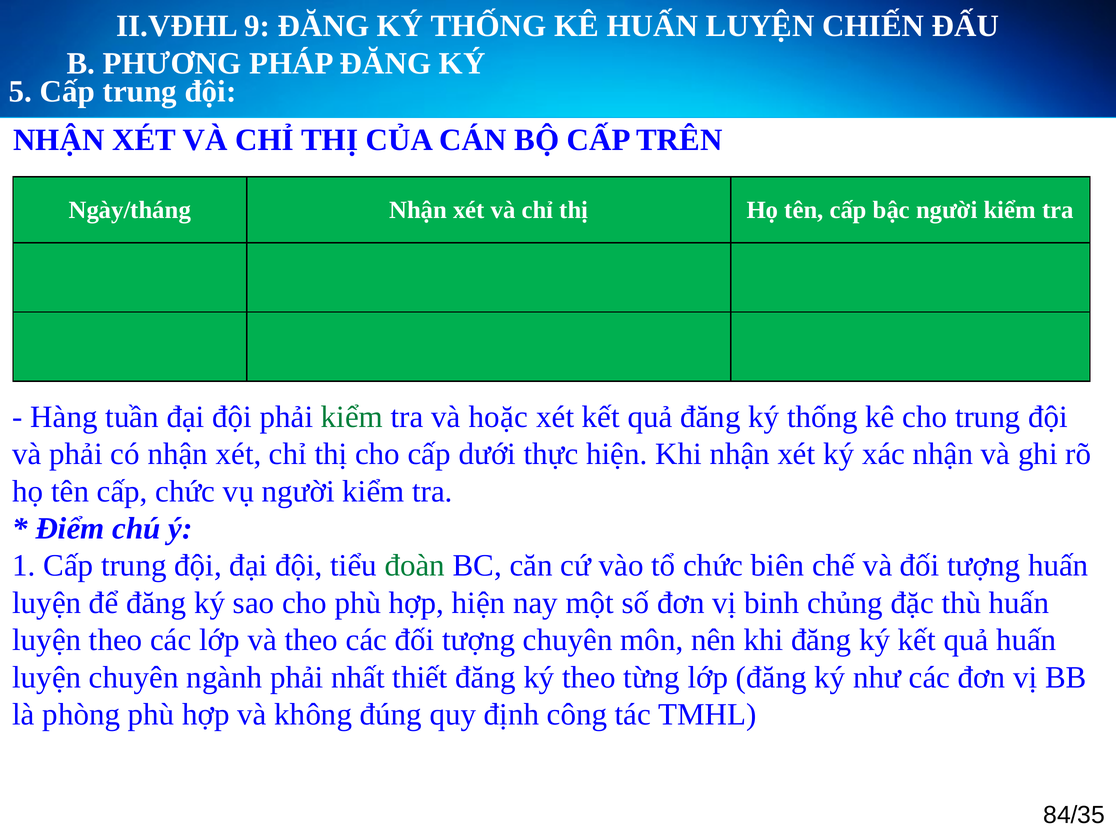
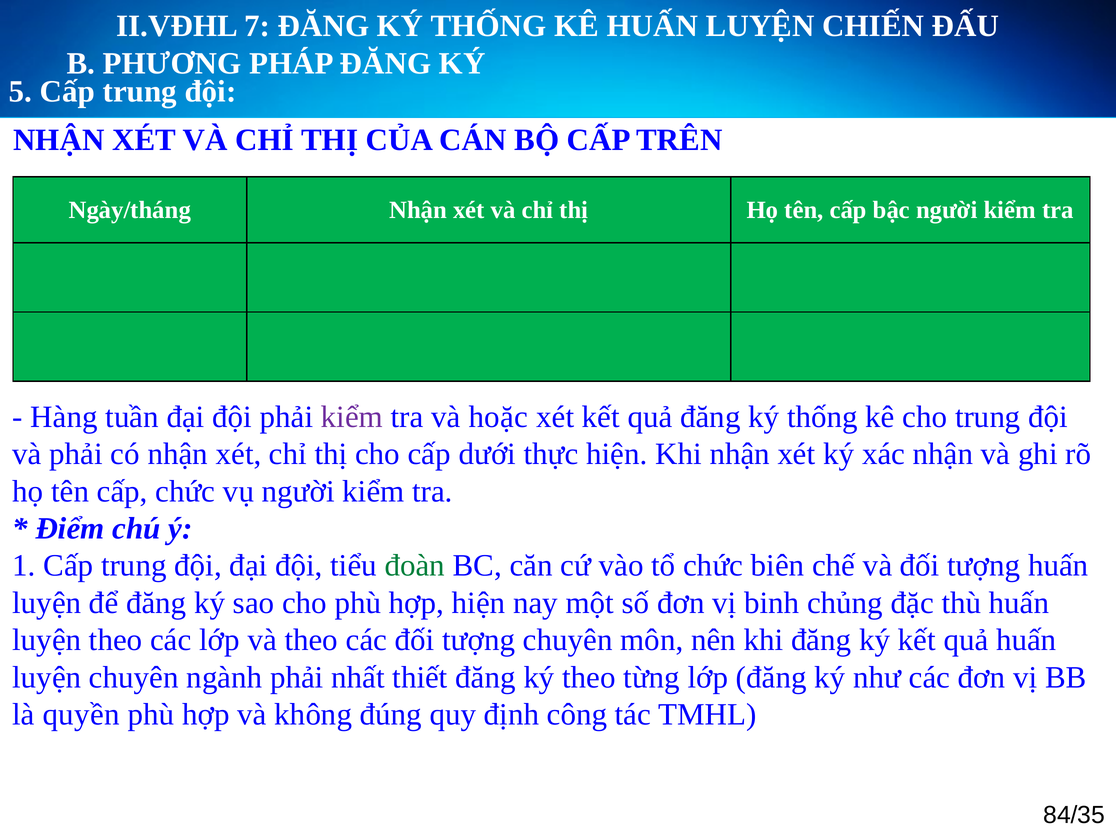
9: 9 -> 7
kiểm at (352, 417) colour: green -> purple
phòng: phòng -> quyền
